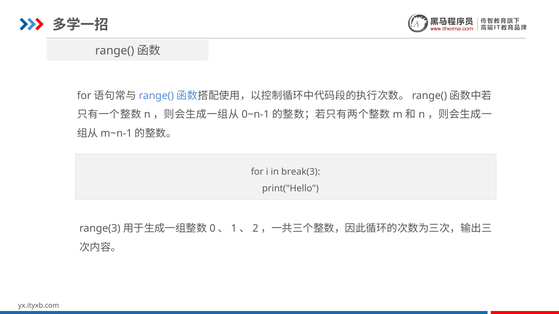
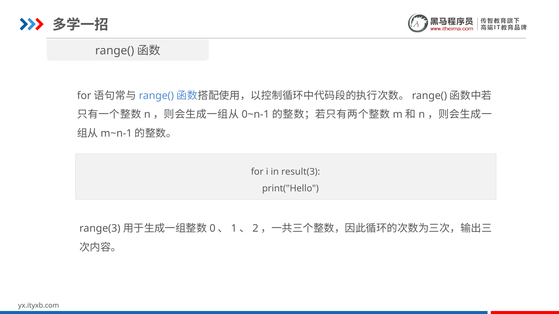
break(3: break(3 -> result(3
